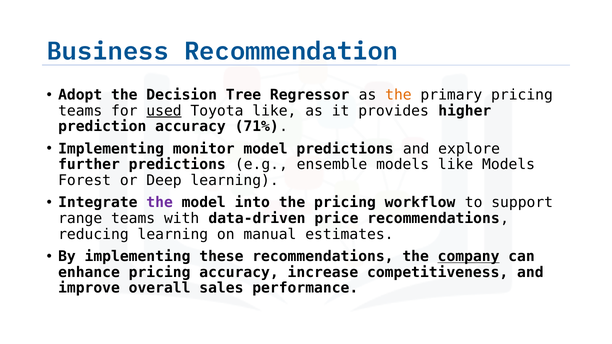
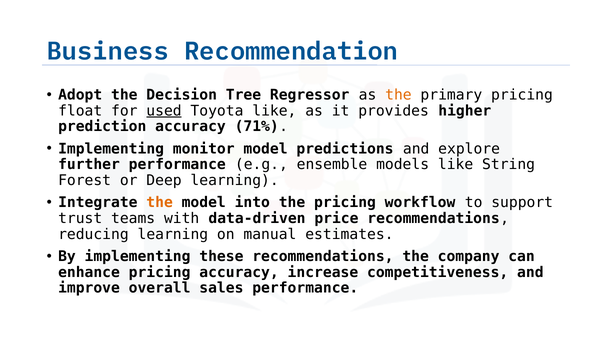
teams at (80, 111): teams -> float
further predictions: predictions -> performance
like Models: Models -> String
the at (160, 203) colour: purple -> orange
range: range -> trust
company underline: present -> none
